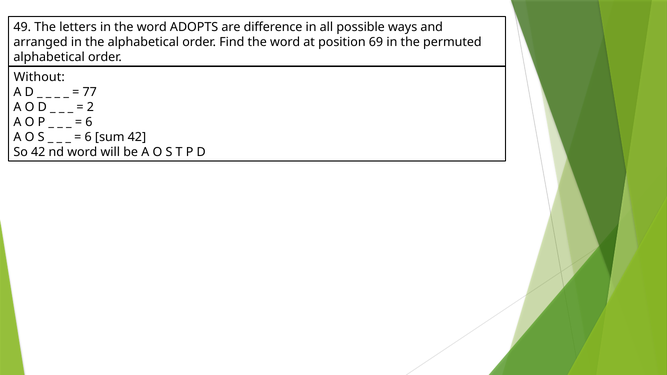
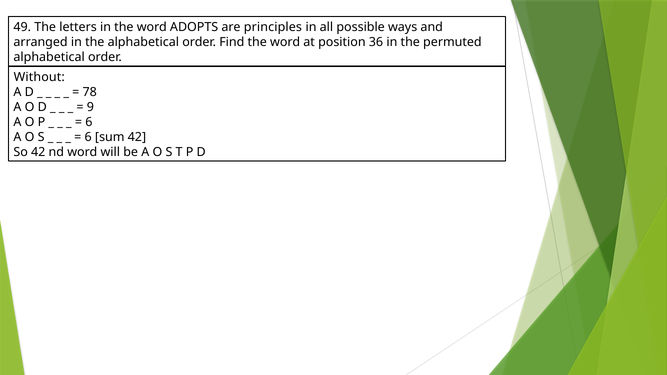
difference: difference -> principles
69: 69 -> 36
77: 77 -> 78
2: 2 -> 9
